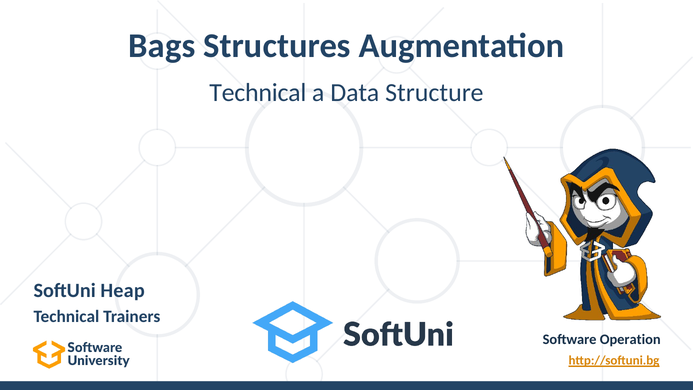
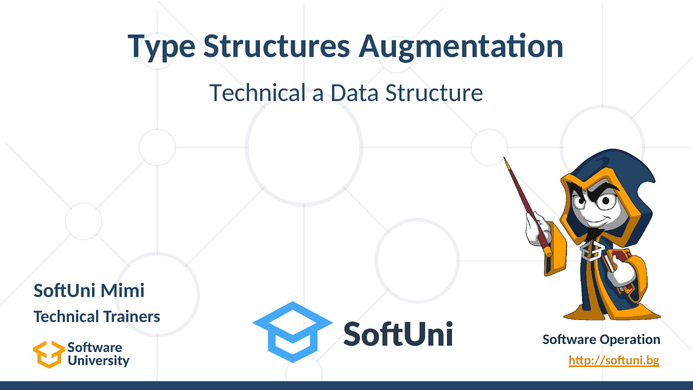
Bags: Bags -> Type
Heap: Heap -> Mimi
